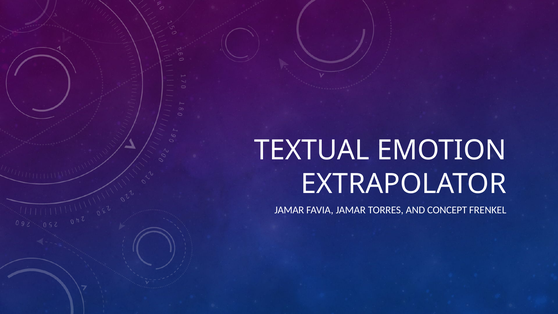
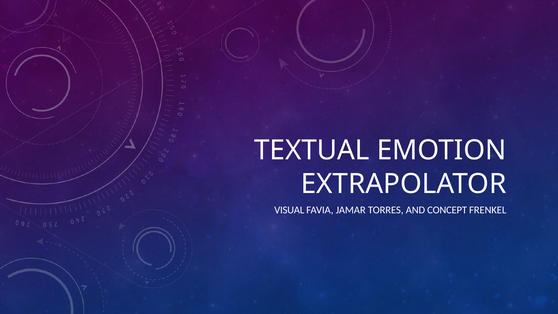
JAMAR at (289, 210): JAMAR -> VISUAL
